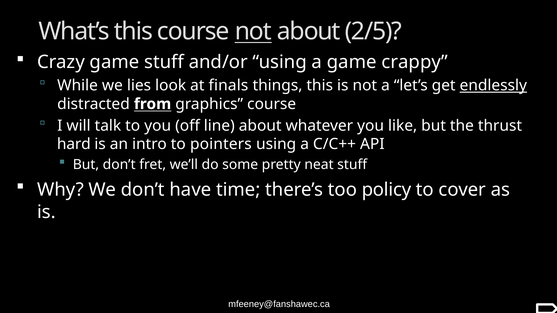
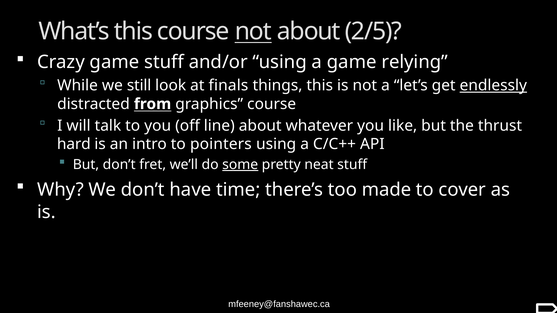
crappy: crappy -> relying
lies: lies -> still
some underline: none -> present
policy: policy -> made
